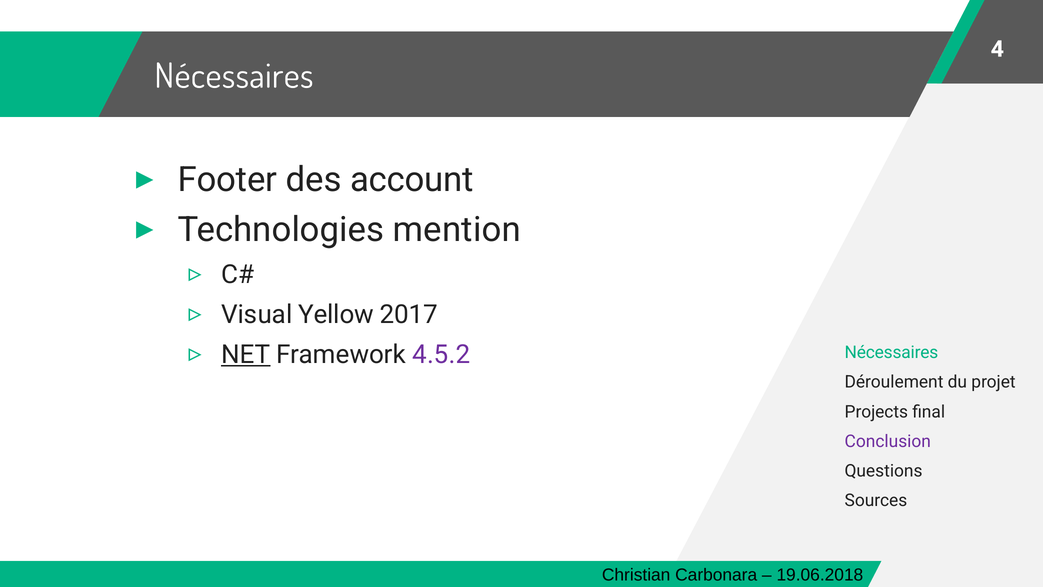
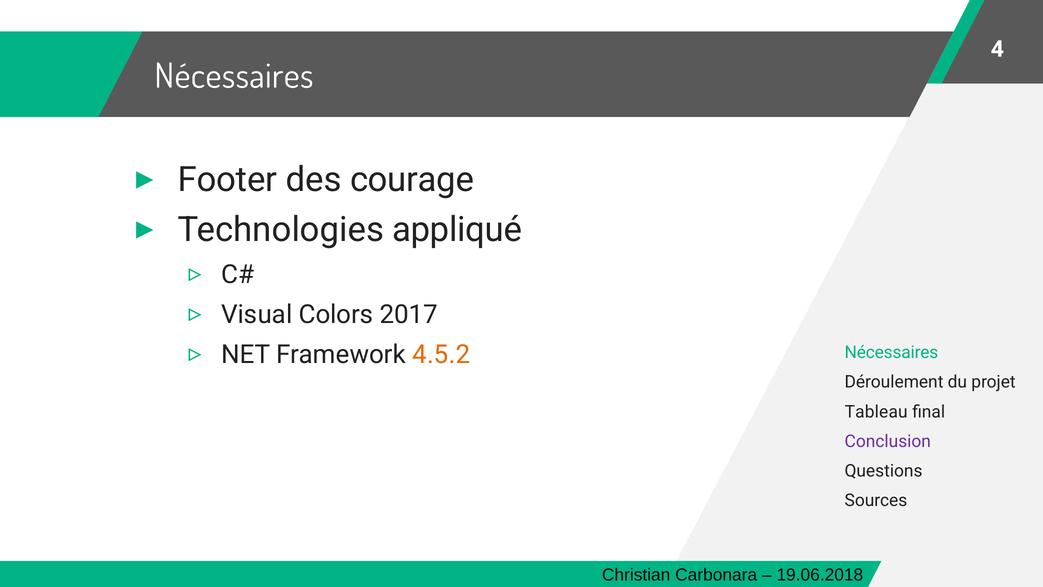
account: account -> courage
mention: mention -> appliqué
Yellow: Yellow -> Colors
NET underline: present -> none
4.5.2 colour: purple -> orange
Projects: Projects -> Tableau
